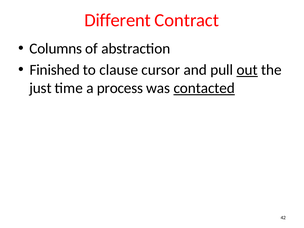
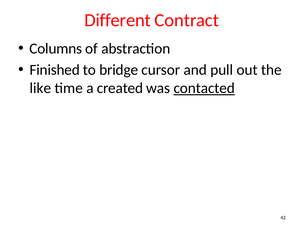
clause: clause -> bridge
out underline: present -> none
just: just -> like
process: process -> created
